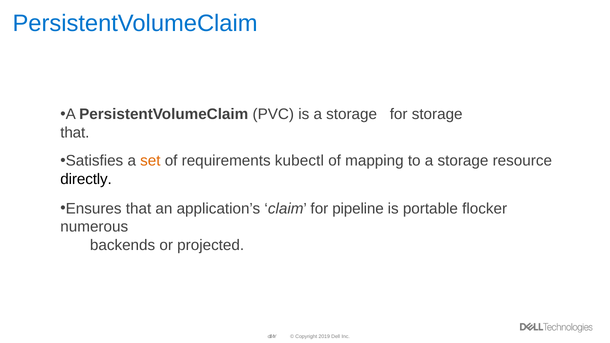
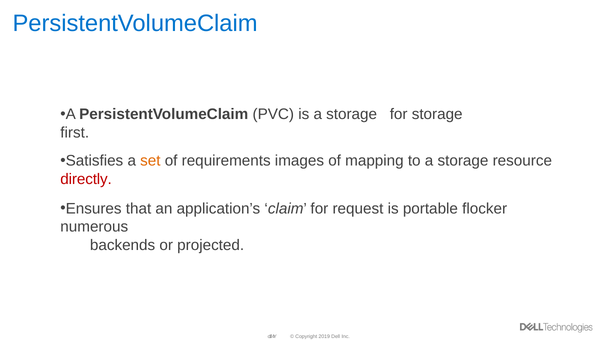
that at (75, 133): that -> first
kubectl: kubectl -> images
directly colour: black -> red
pipeline: pipeline -> request
